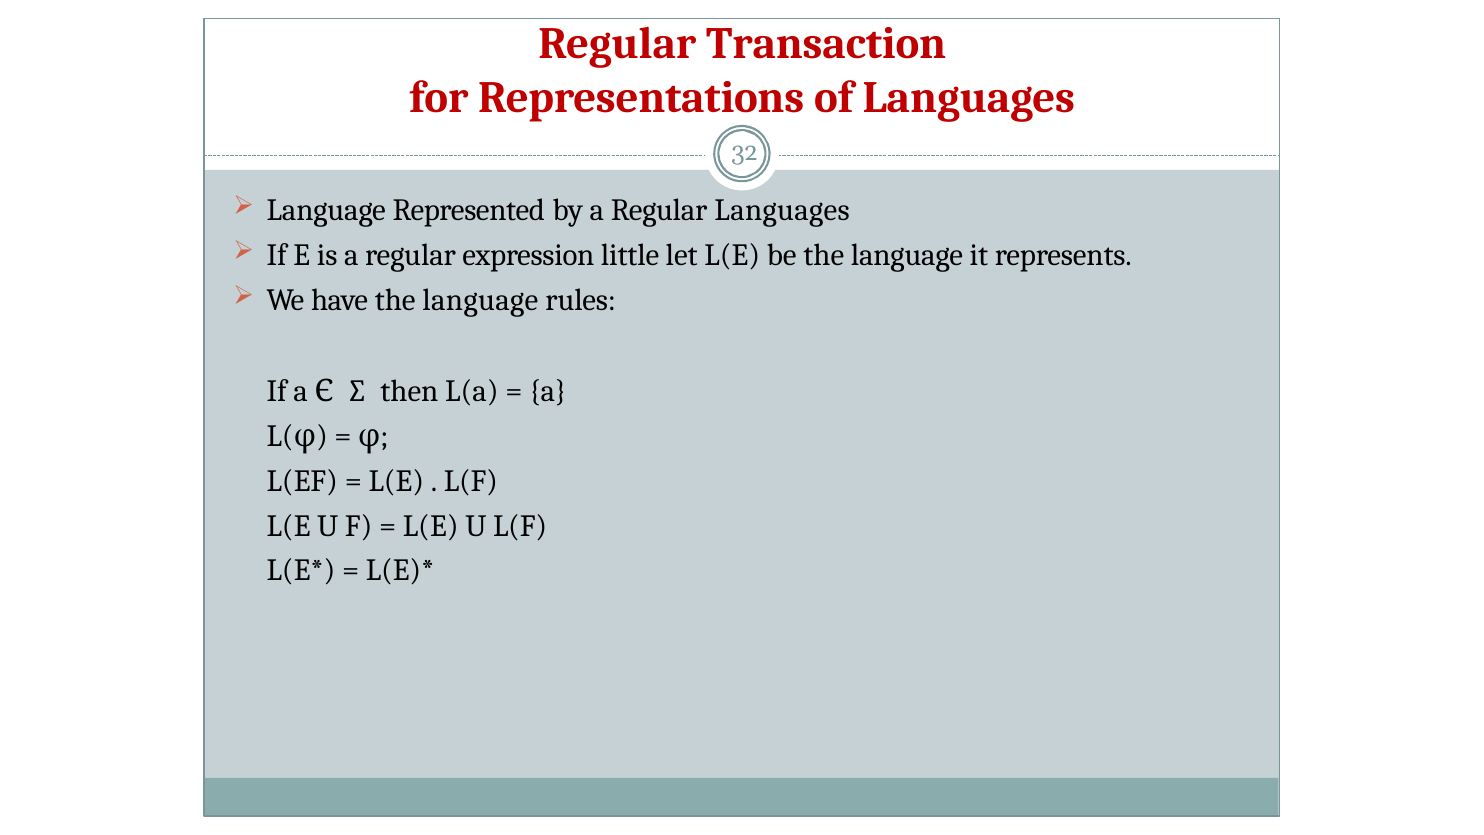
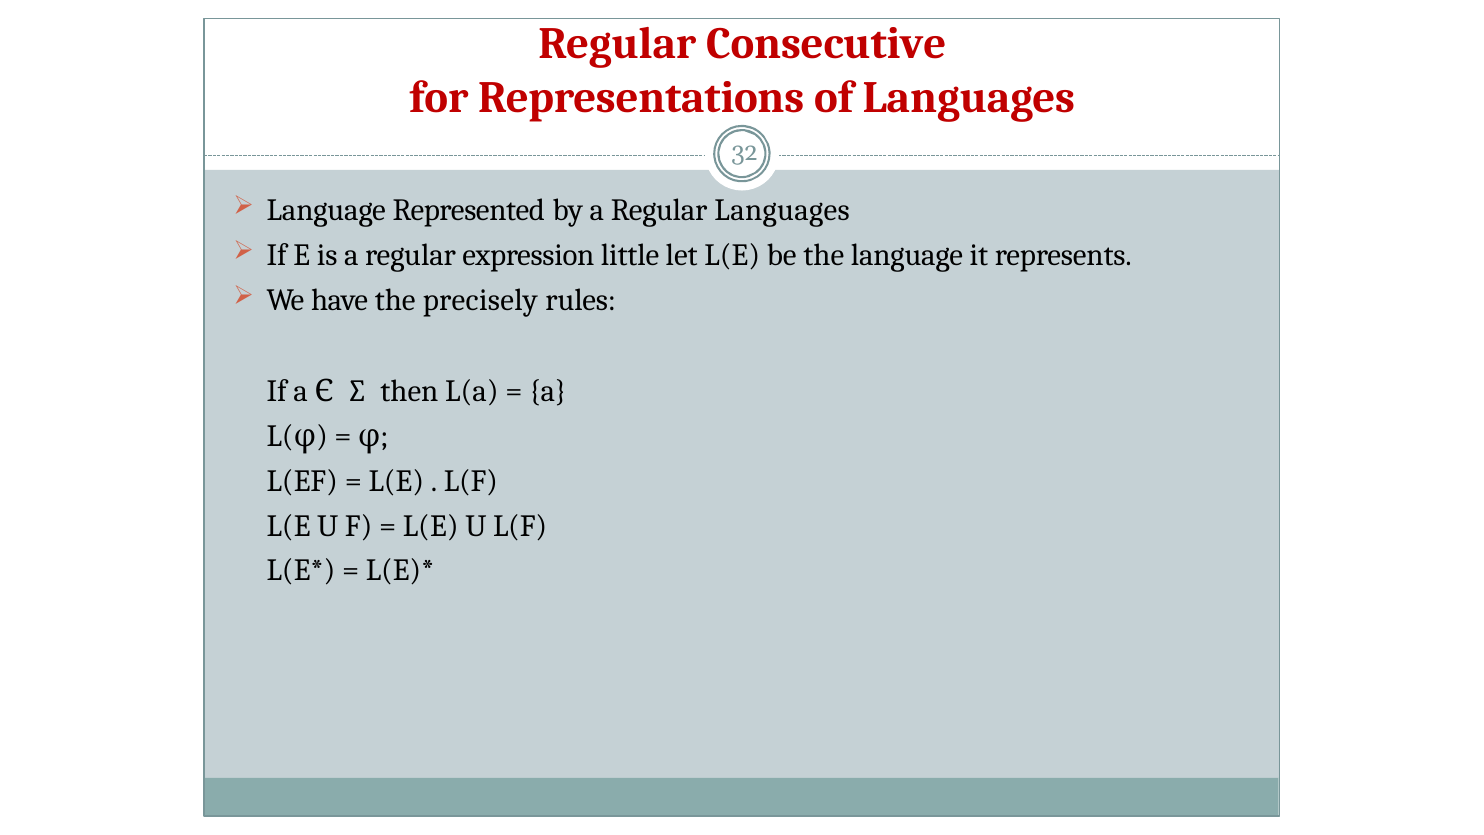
Transaction: Transaction -> Consecutive
have the language: language -> precisely
